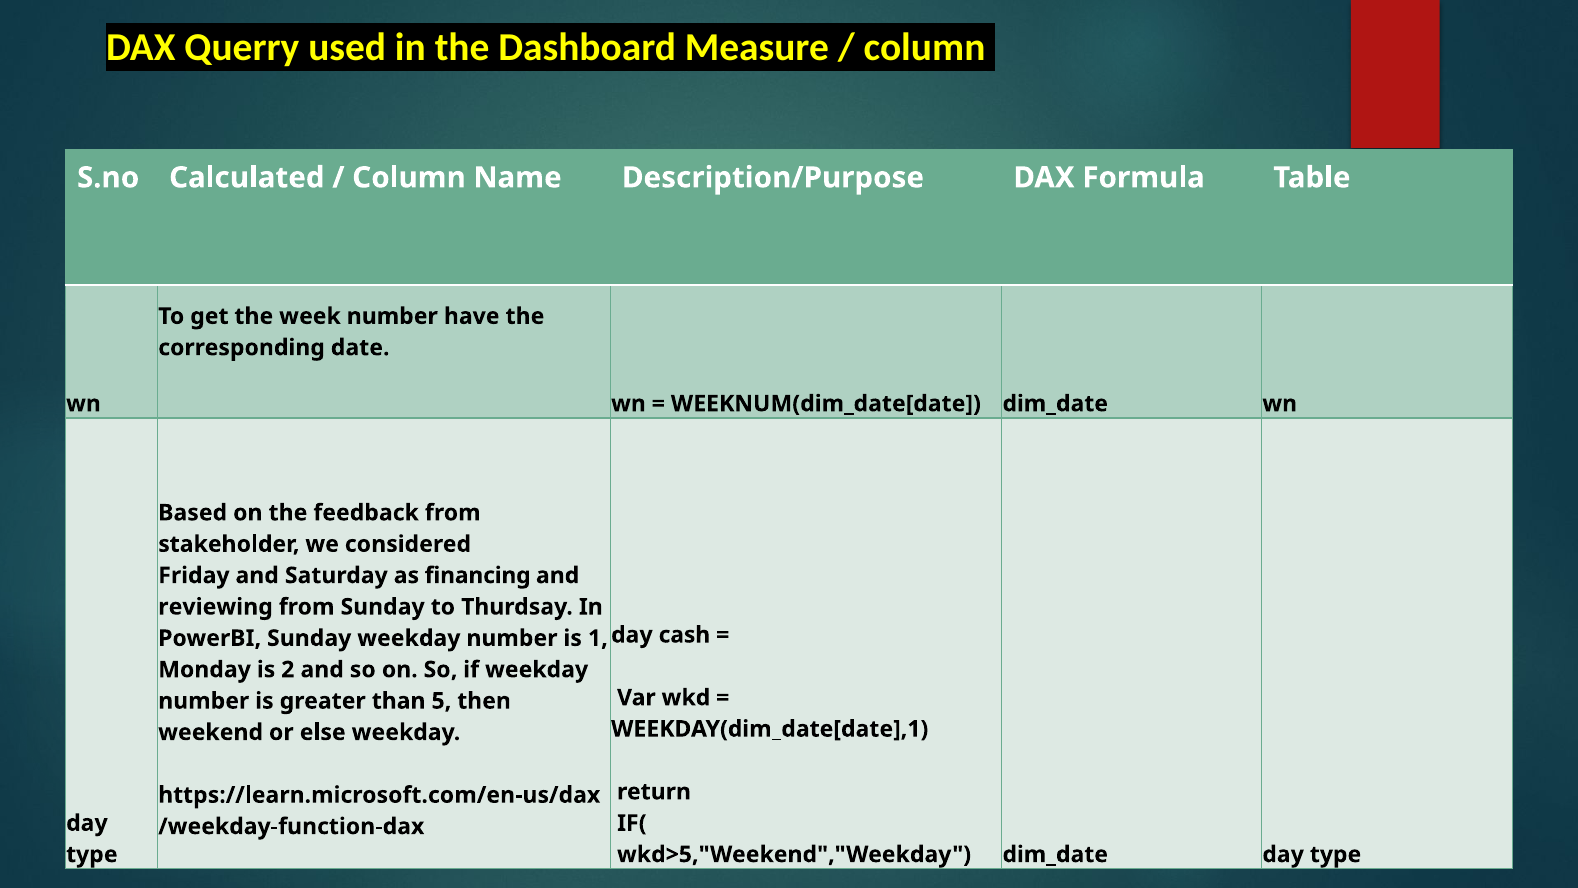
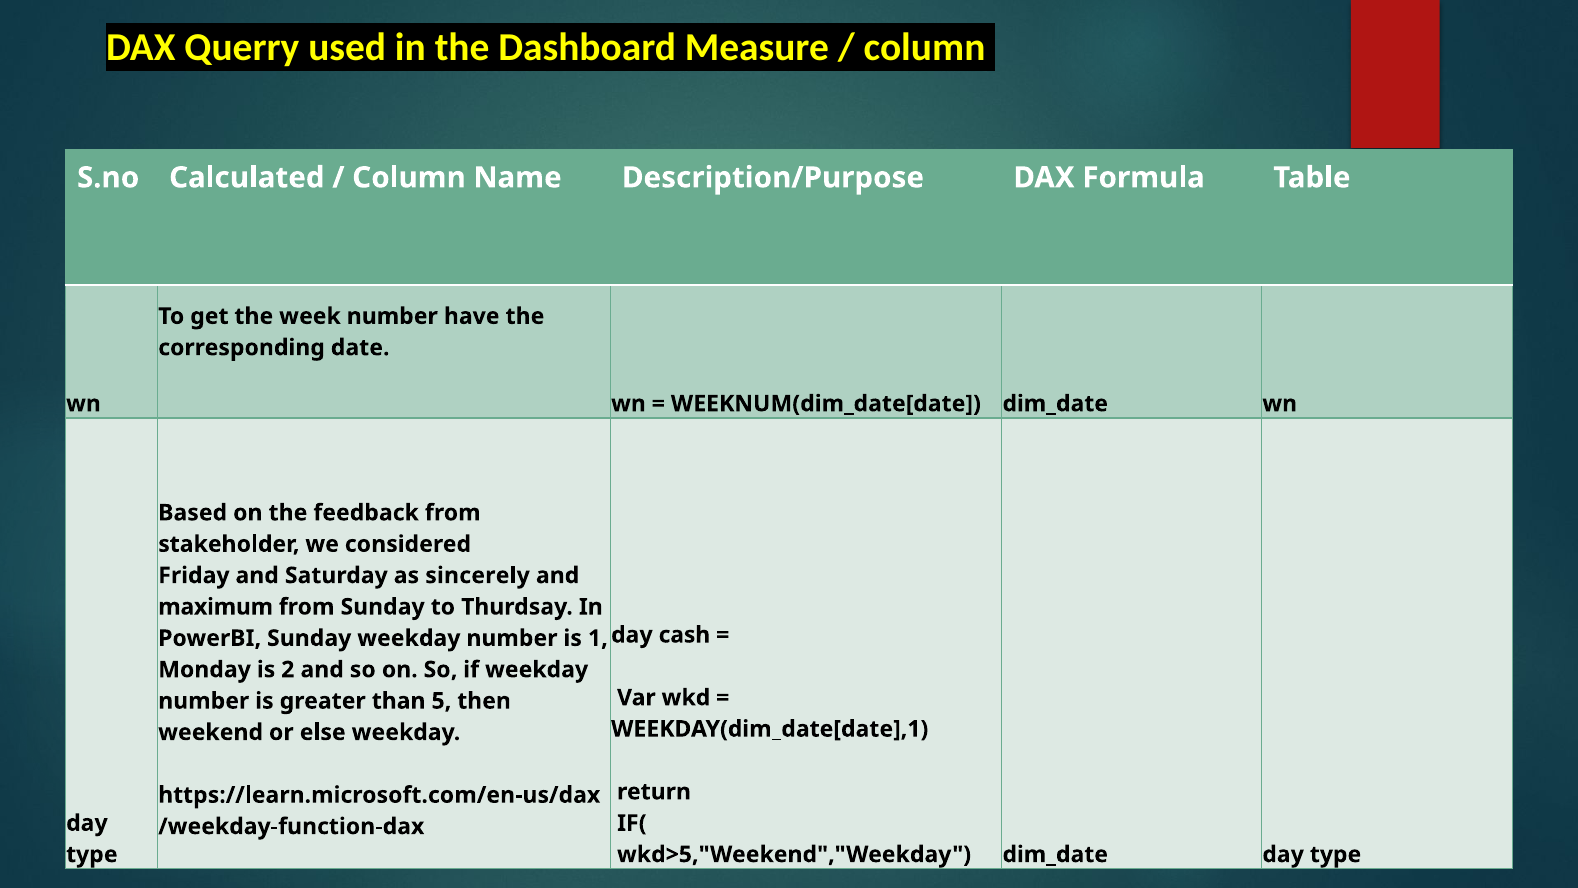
financing: financing -> sincerely
reviewing: reviewing -> maximum
